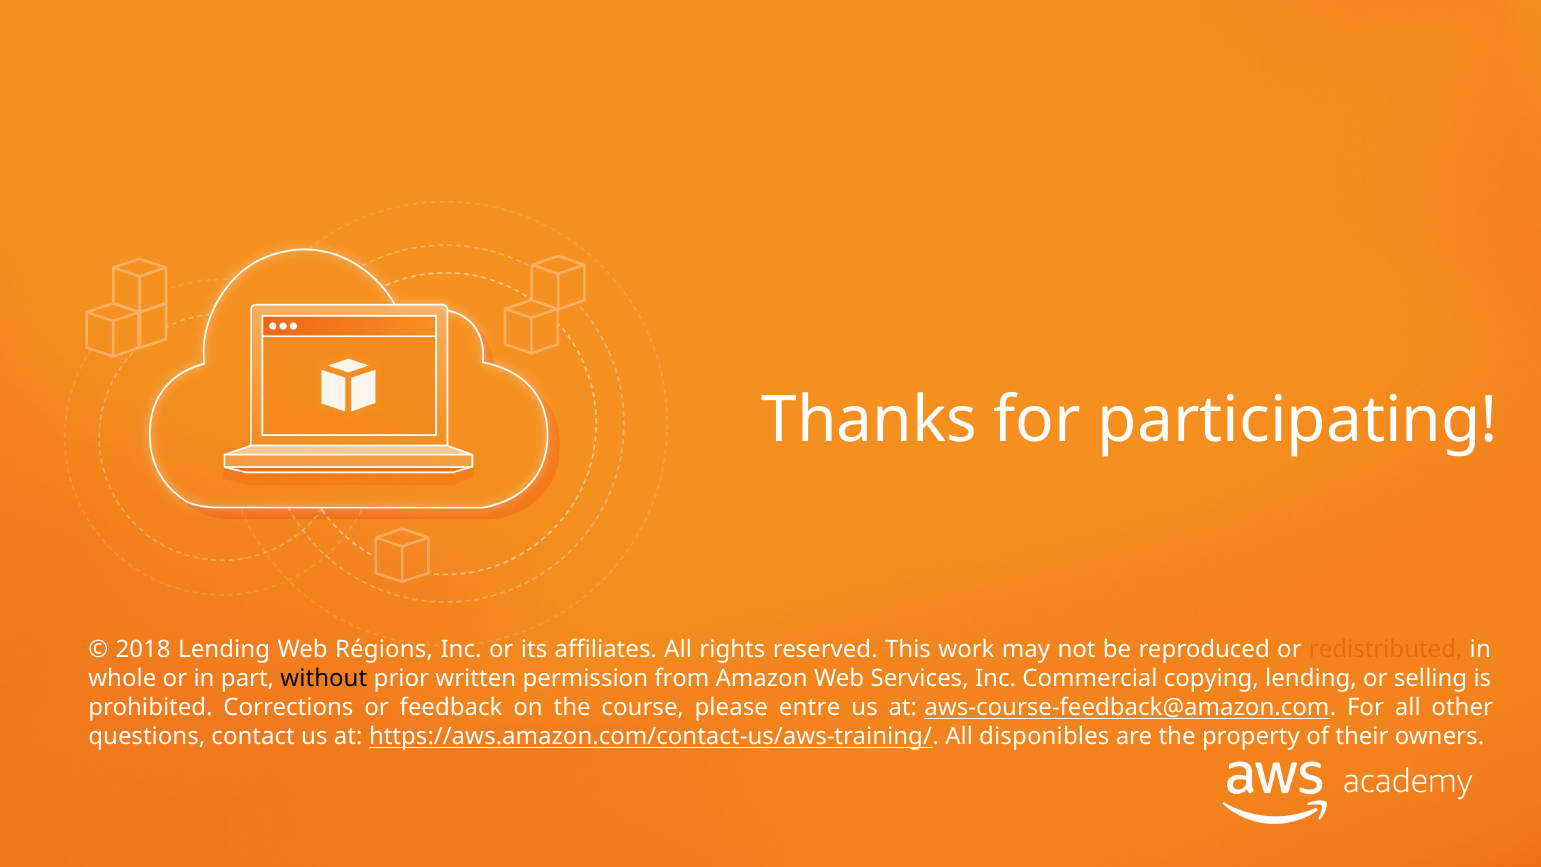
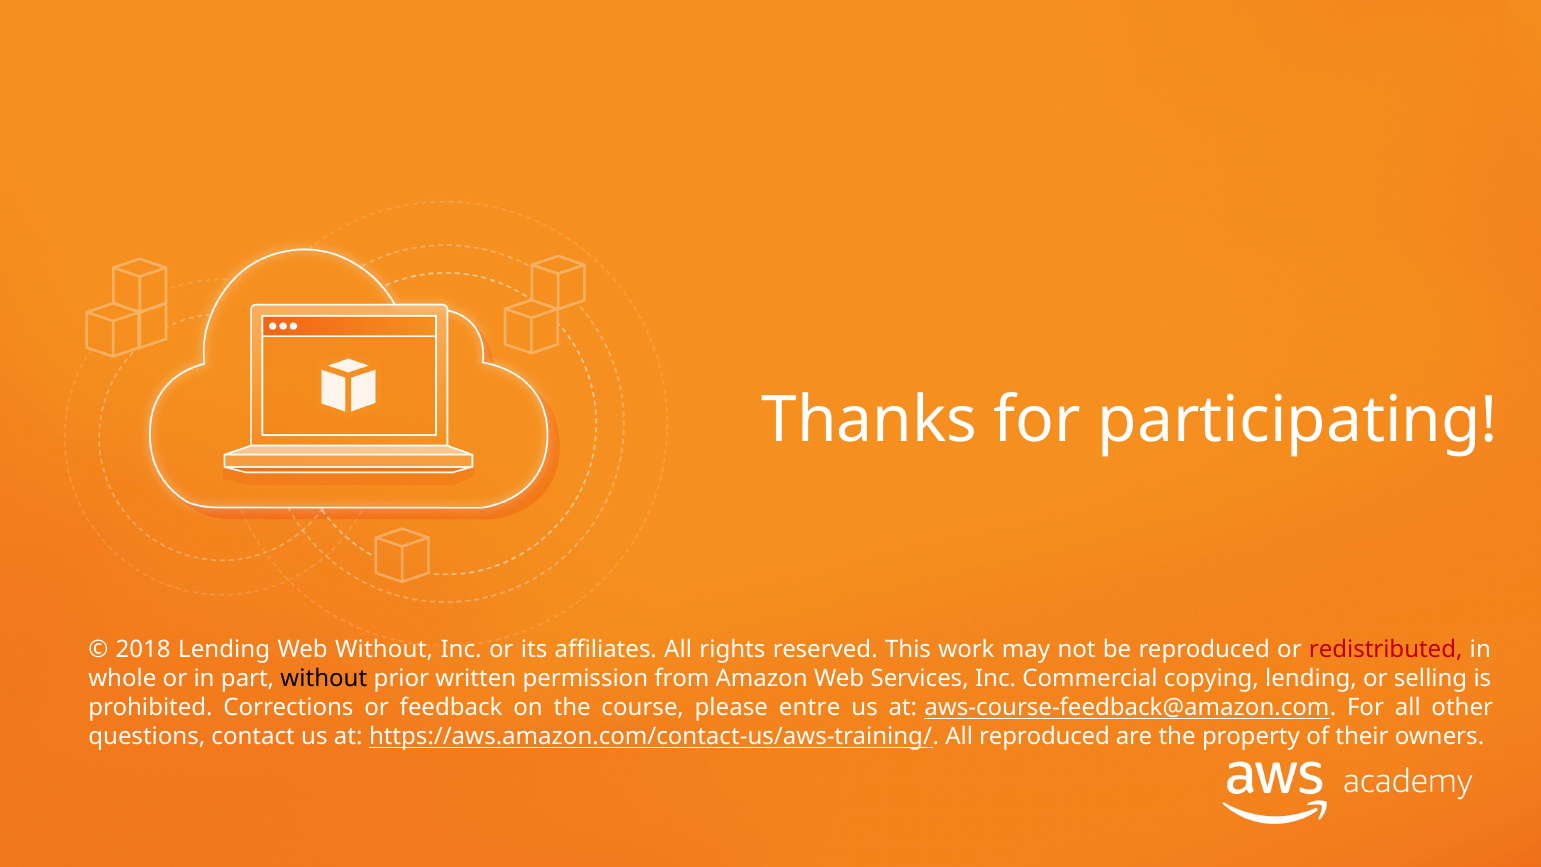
Web Régions: Régions -> Without
redistributed colour: orange -> red
All disponibles: disponibles -> reproduced
